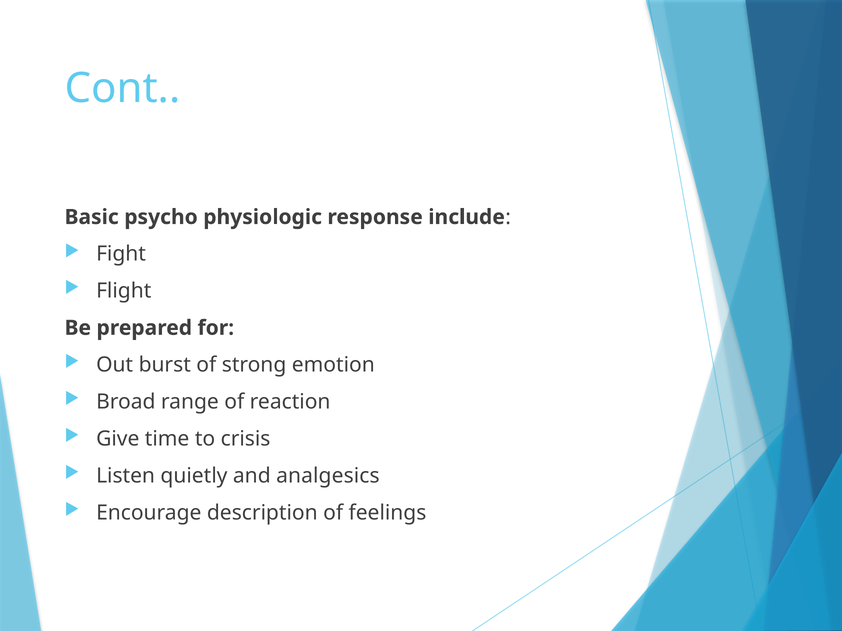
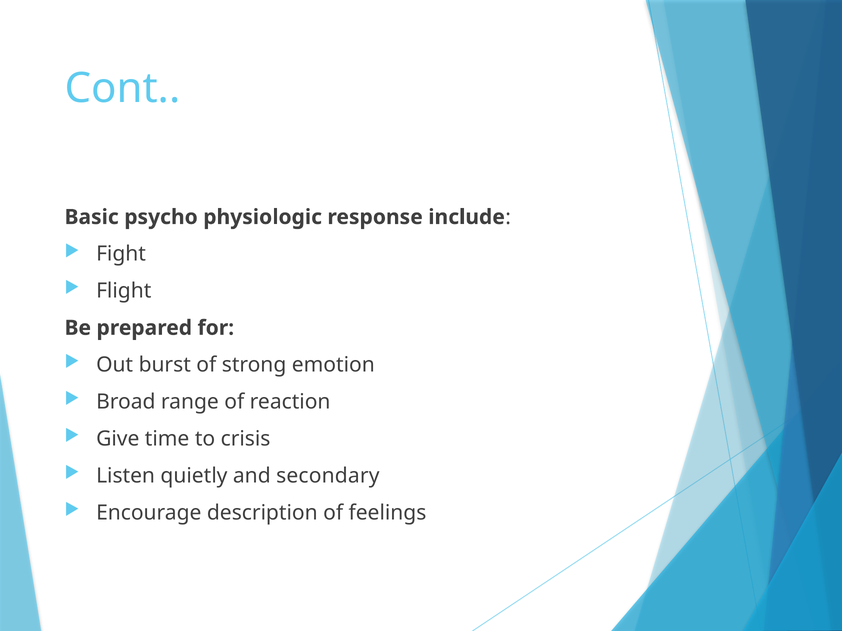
analgesics: analgesics -> secondary
